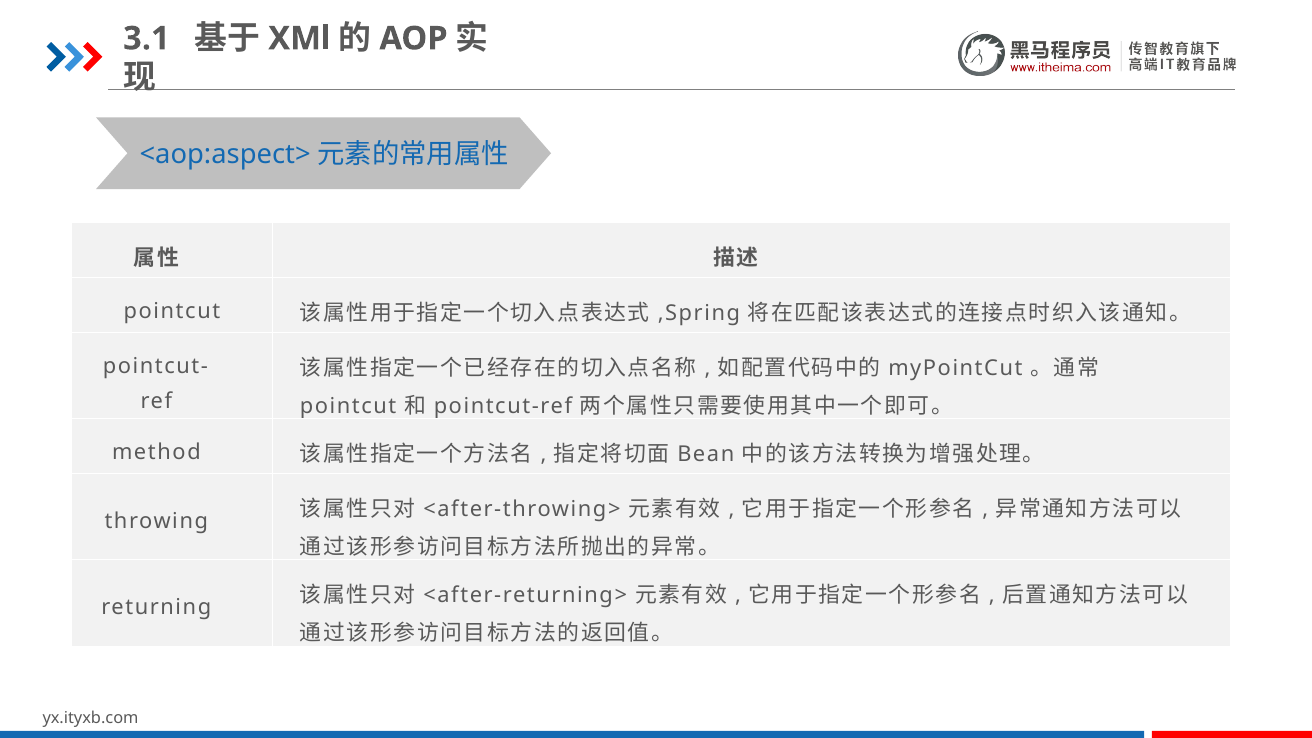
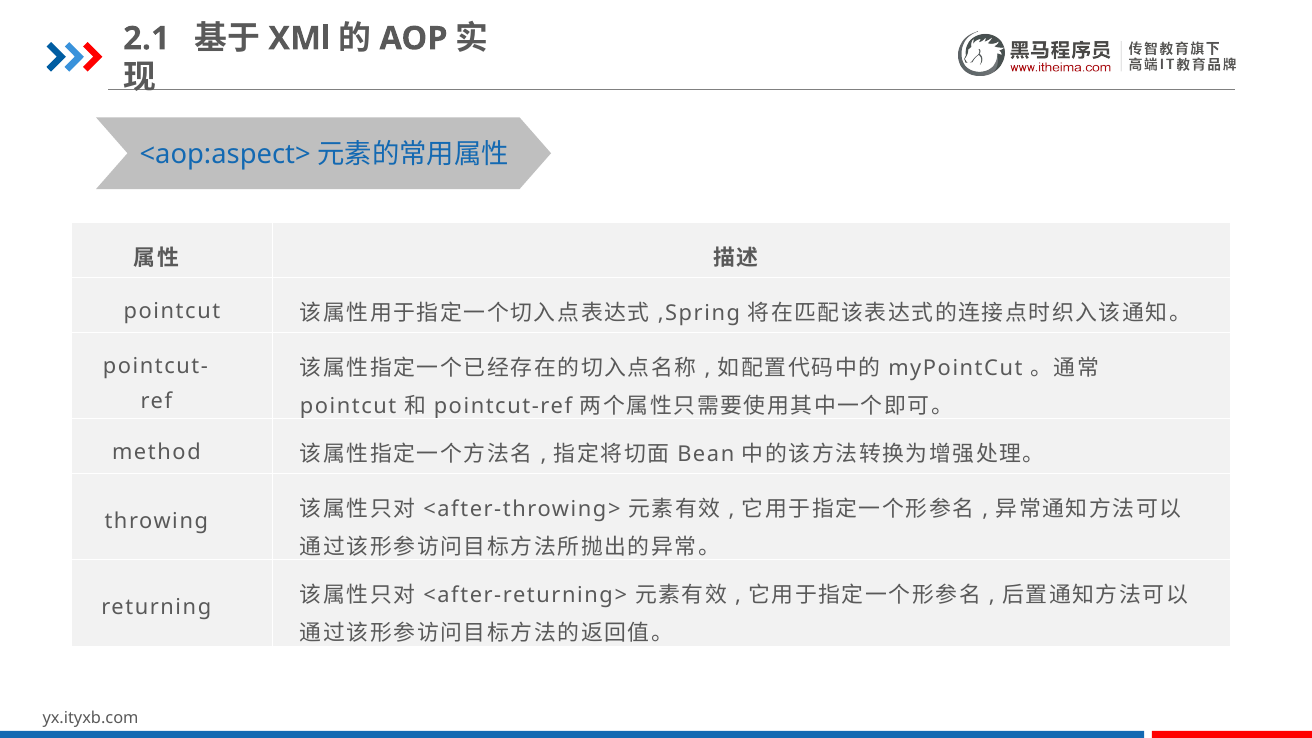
3.1: 3.1 -> 2.1
